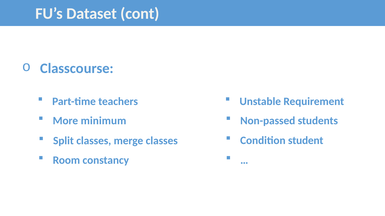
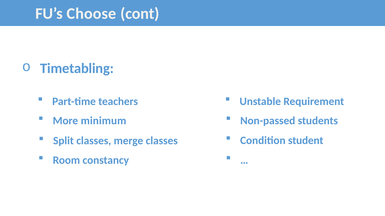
Dataset: Dataset -> Choose
Classcourse: Classcourse -> Timetabling
